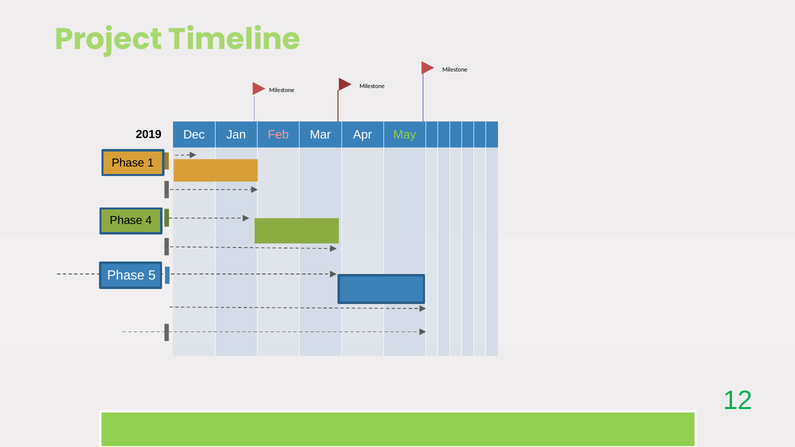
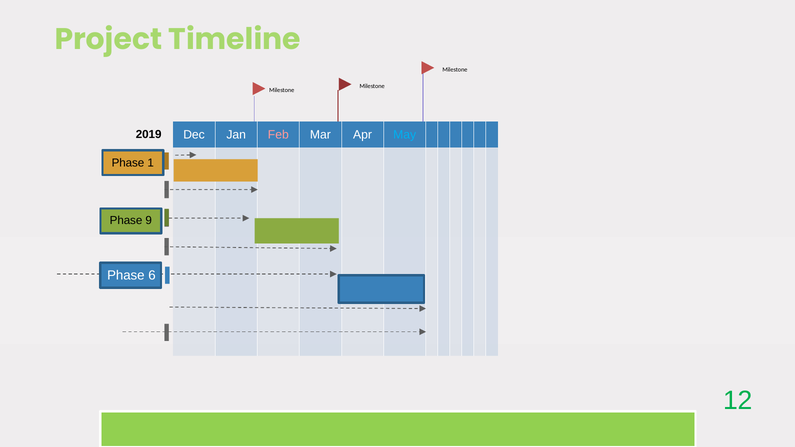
May colour: light green -> light blue
4: 4 -> 9
5: 5 -> 6
